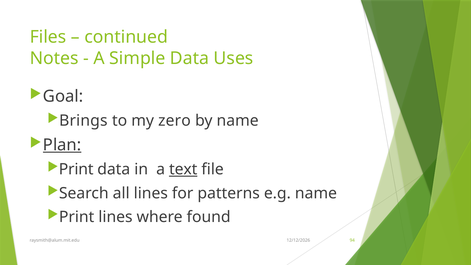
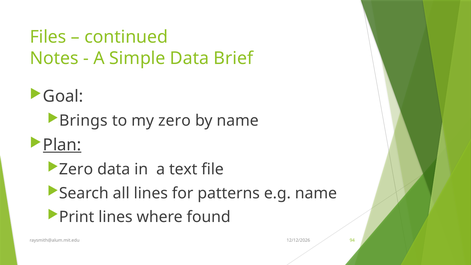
Uses: Uses -> Brief
Print at (76, 169): Print -> Zero
text underline: present -> none
